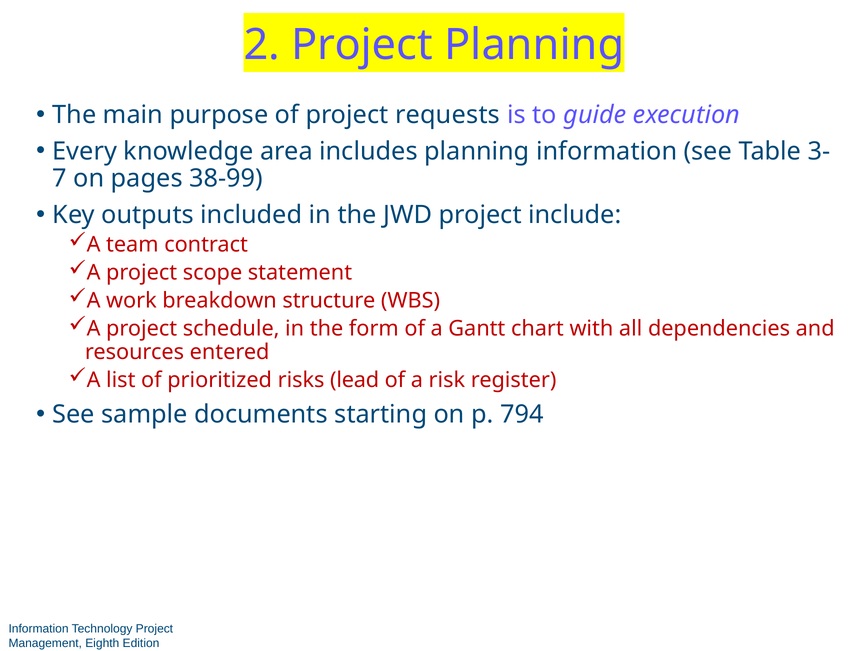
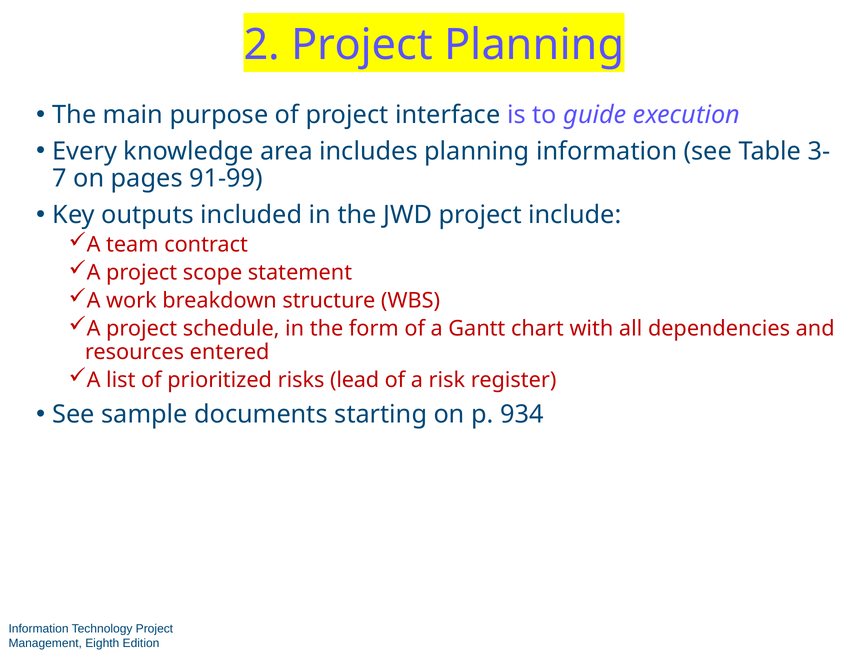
requests: requests -> interface
38-99: 38-99 -> 91-99
794: 794 -> 934
